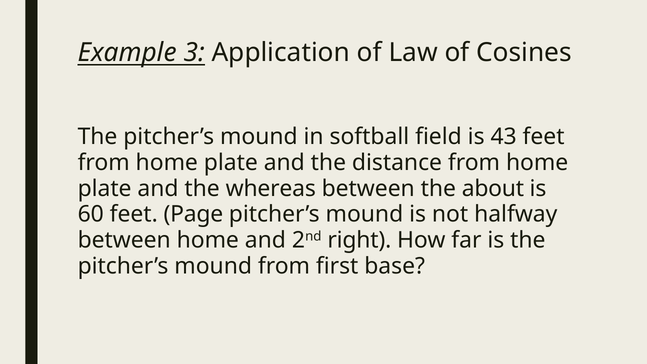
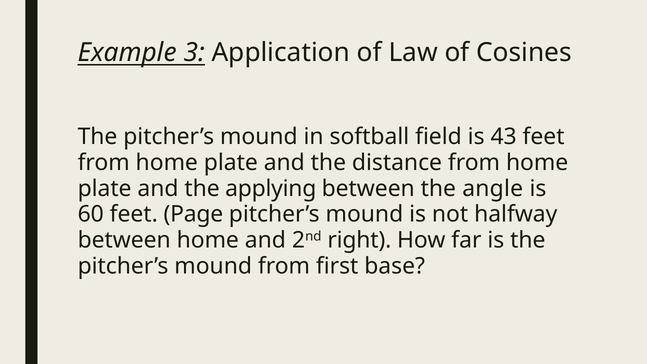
whereas: whereas -> applying
about: about -> angle
